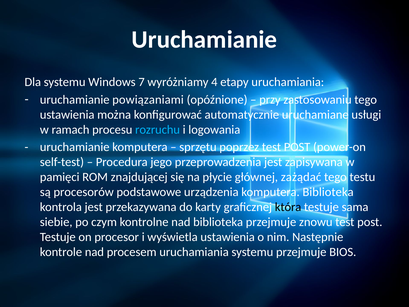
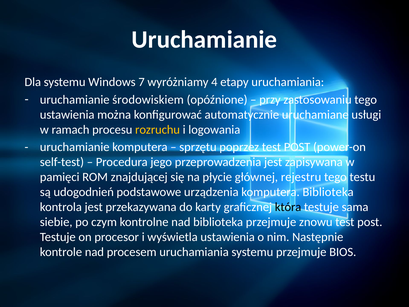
powiązaniami: powiązaniami -> środowiskiem
rozruchu colour: light blue -> yellow
zażądać: zażądać -> rejestru
procesorów: procesorów -> udogodnień
